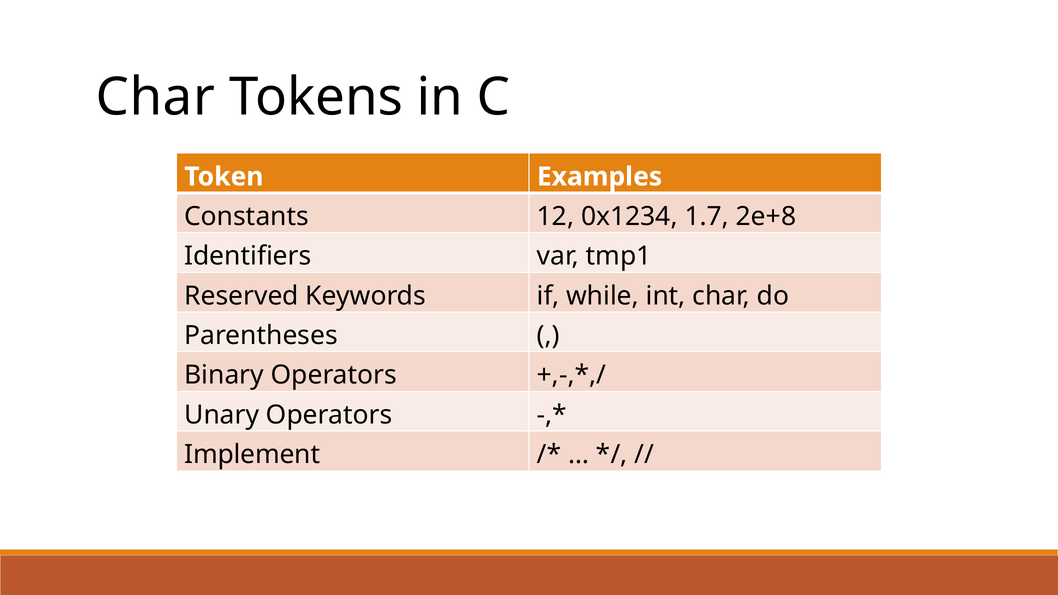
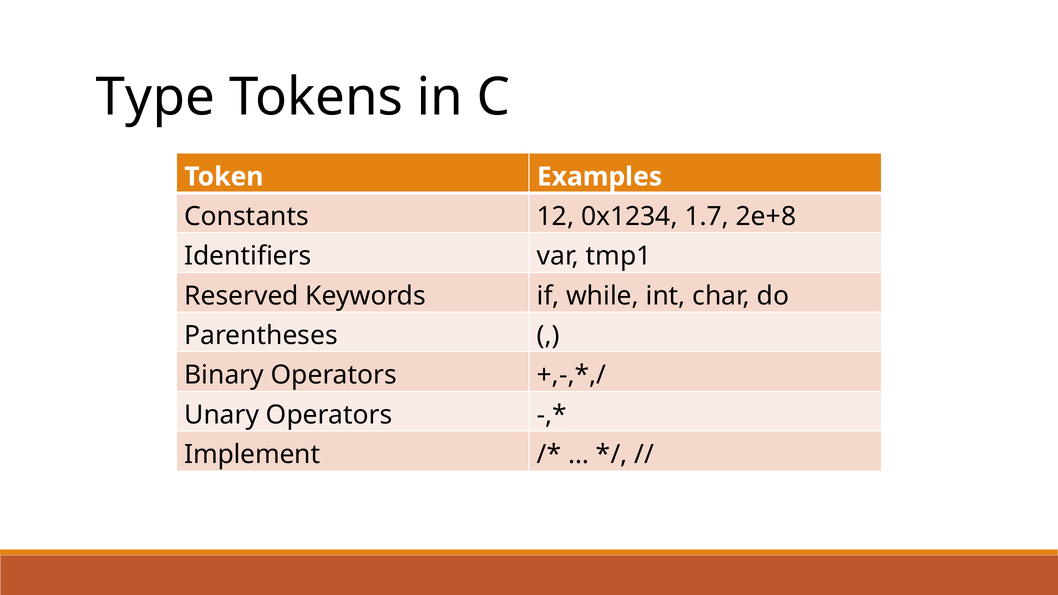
Char at (155, 97): Char -> Type
